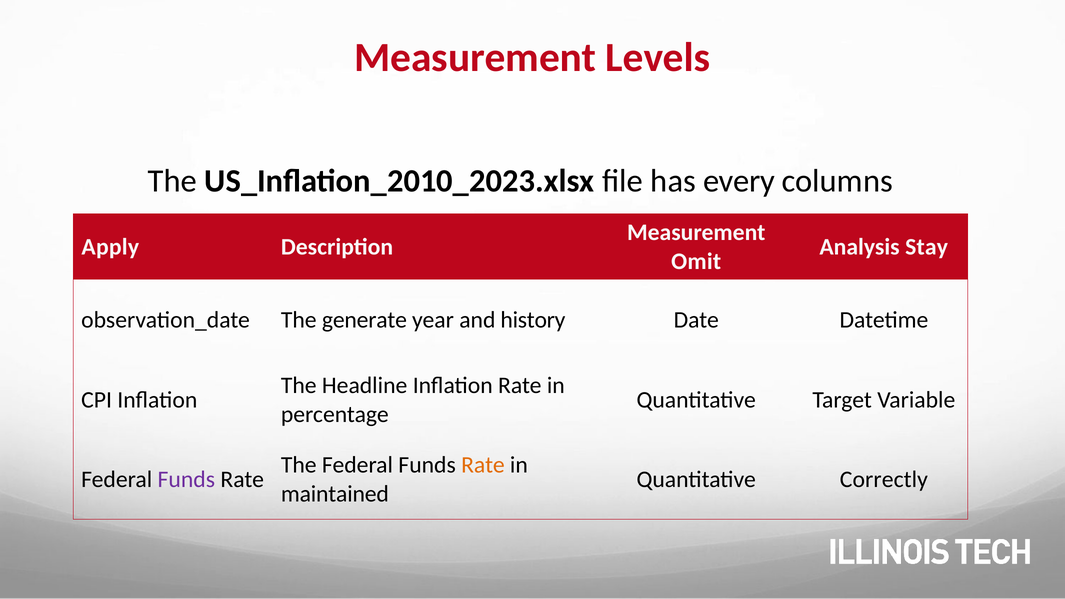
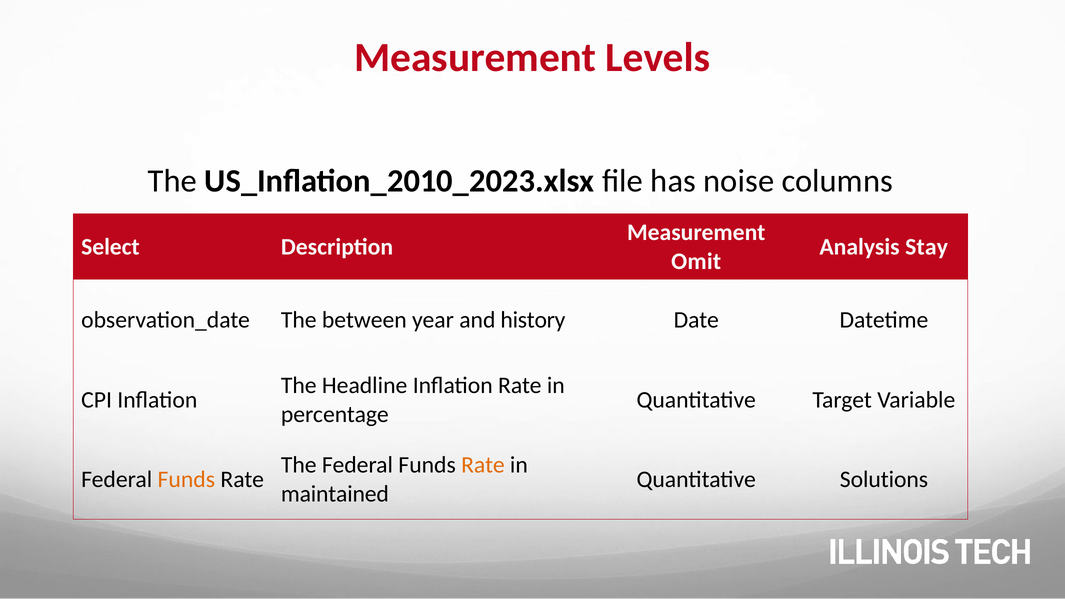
every: every -> noise
Apply: Apply -> Select
generate: generate -> between
Funds at (186, 480) colour: purple -> orange
Correctly: Correctly -> Solutions
